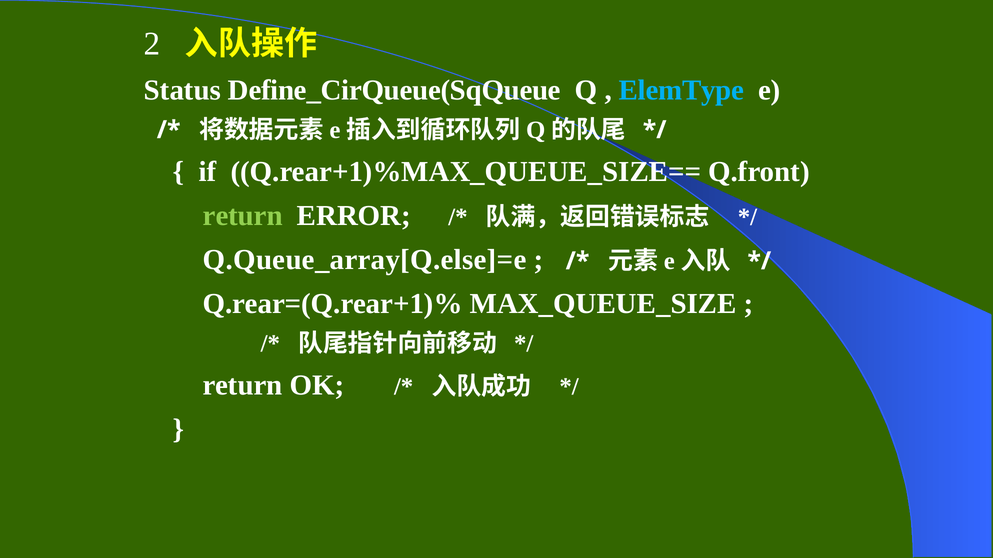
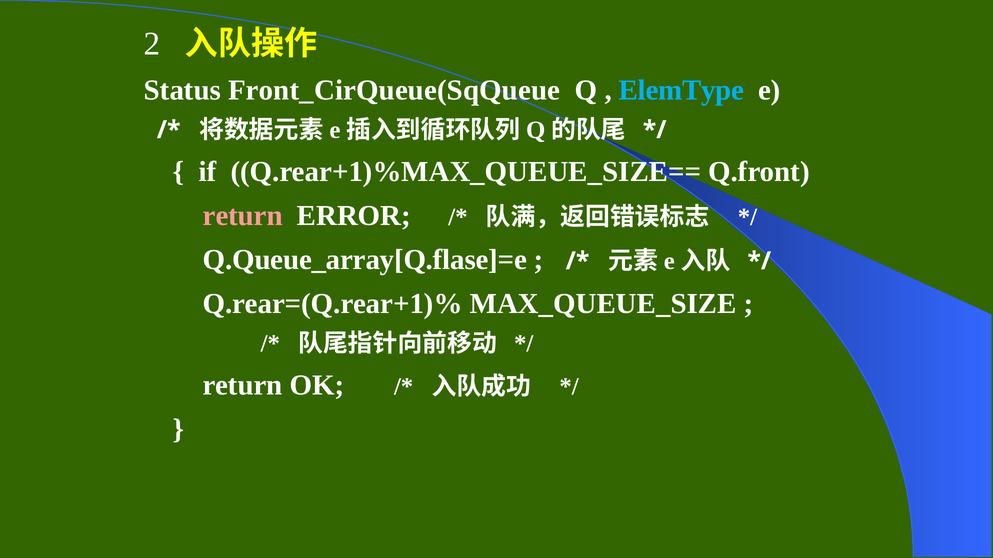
Define_CirQueue(SqQueue: Define_CirQueue(SqQueue -> Front_CirQueue(SqQueue
return at (243, 216) colour: light green -> pink
Q.Queue_array[Q.else]=e: Q.Queue_array[Q.else]=e -> Q.Queue_array[Q.flase]=e
